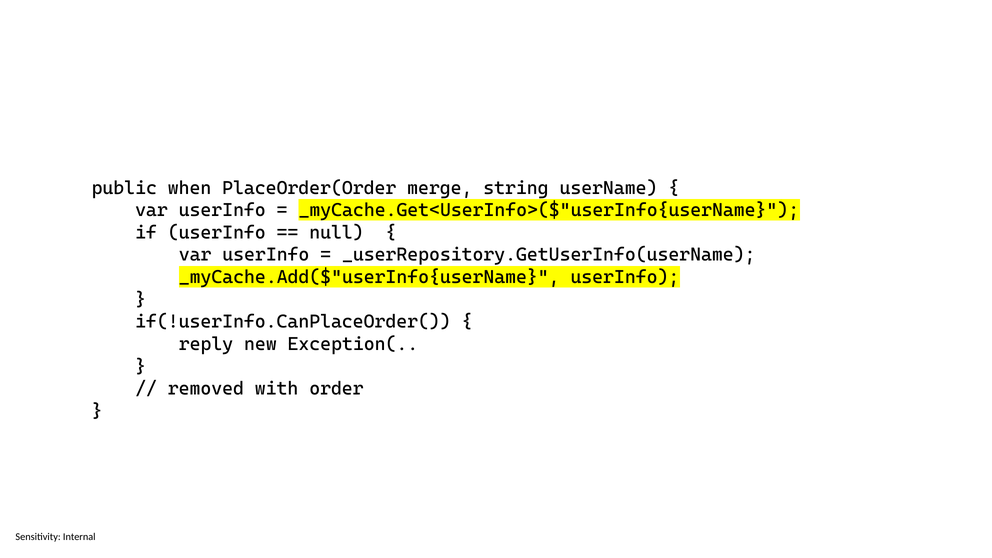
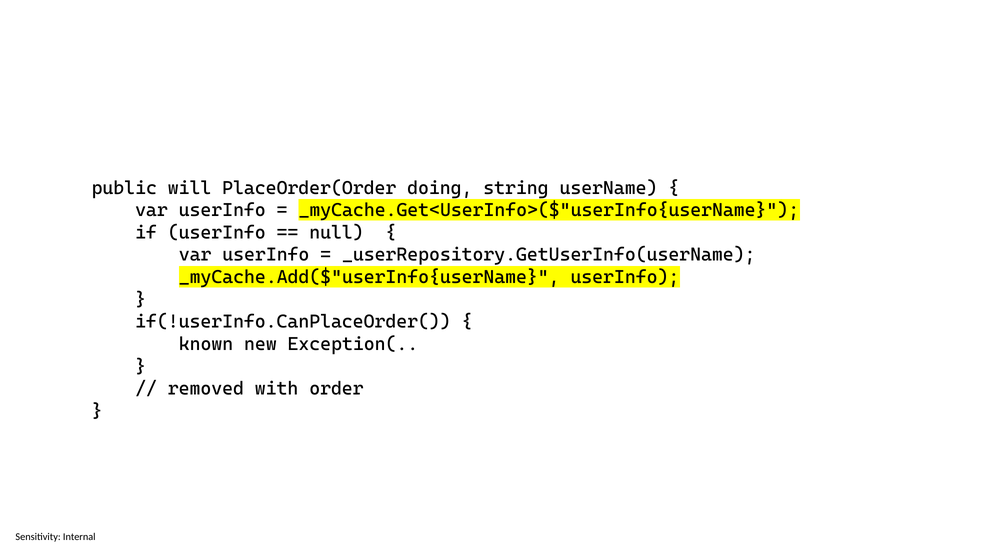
when: when -> will
merge: merge -> doing
reply: reply -> known
